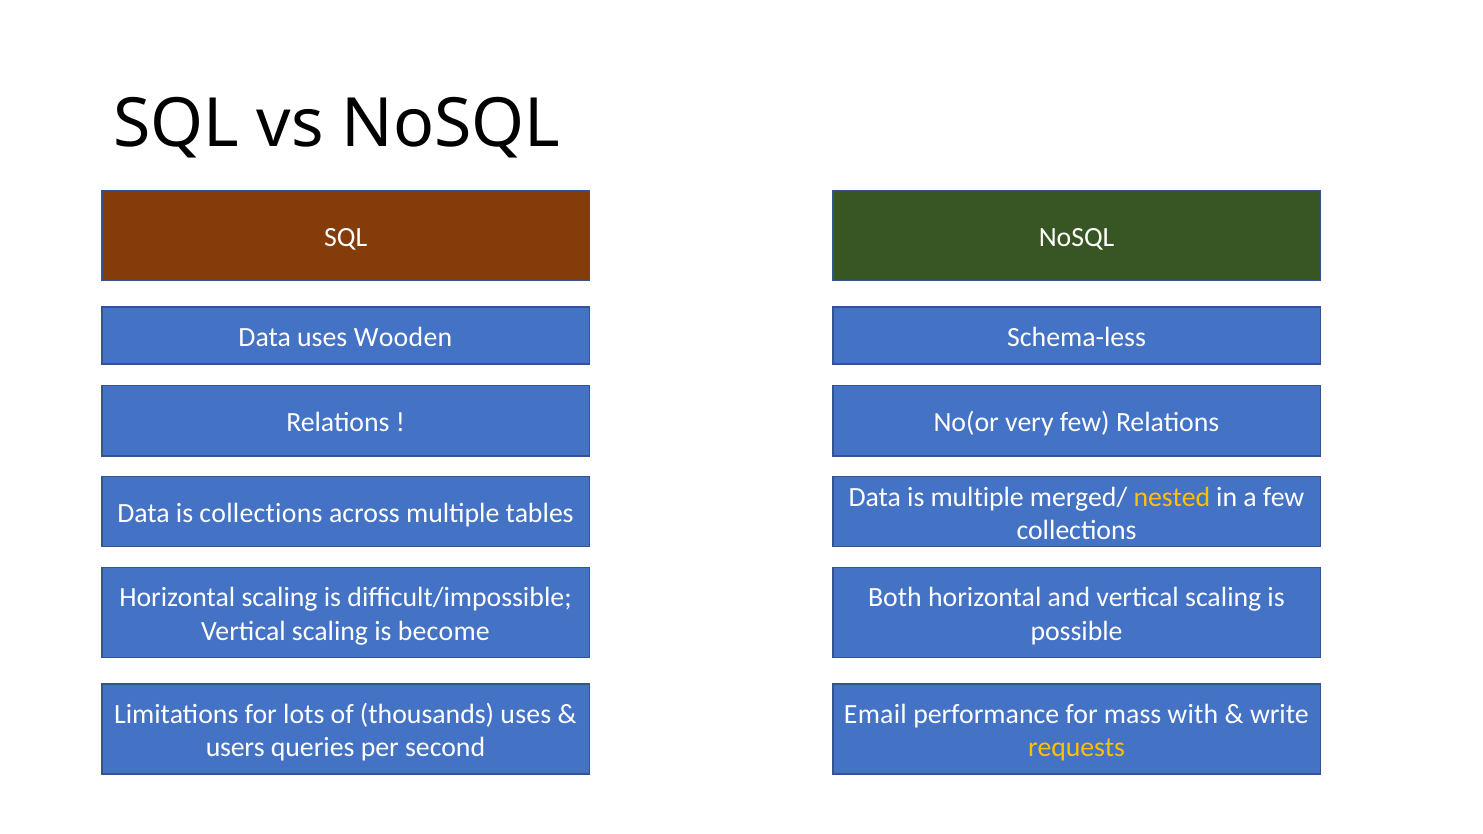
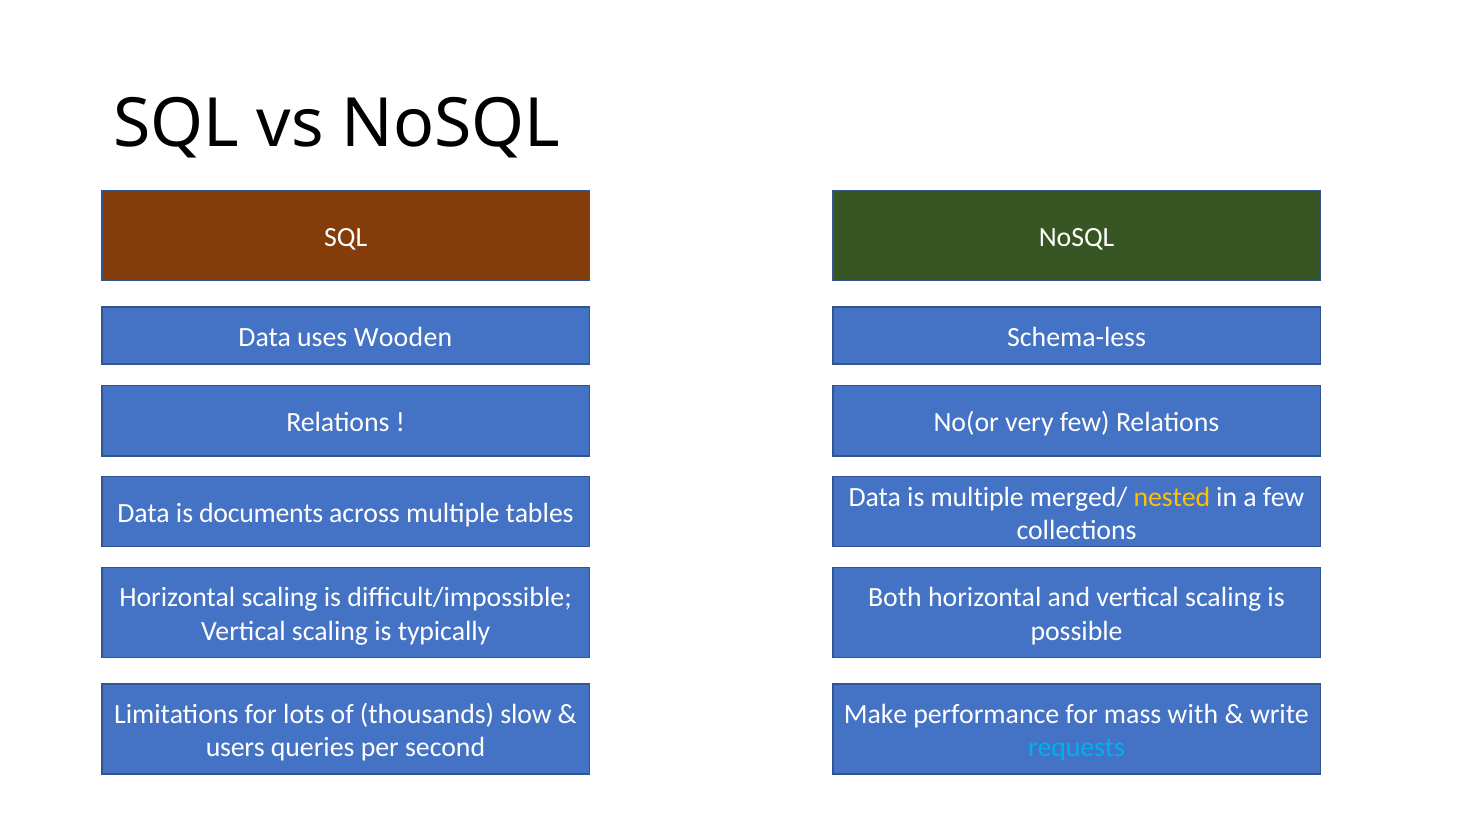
is collections: collections -> documents
become: become -> typically
thousands uses: uses -> slow
Email: Email -> Make
requests colour: yellow -> light blue
